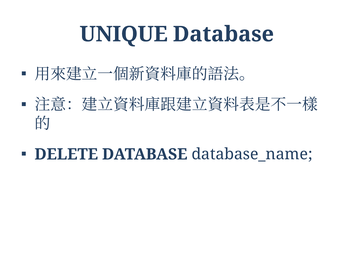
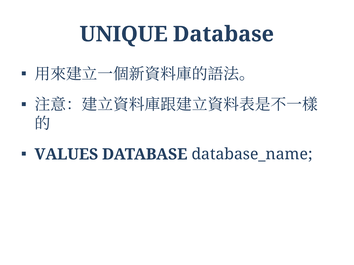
DELETE: DELETE -> VALUES
